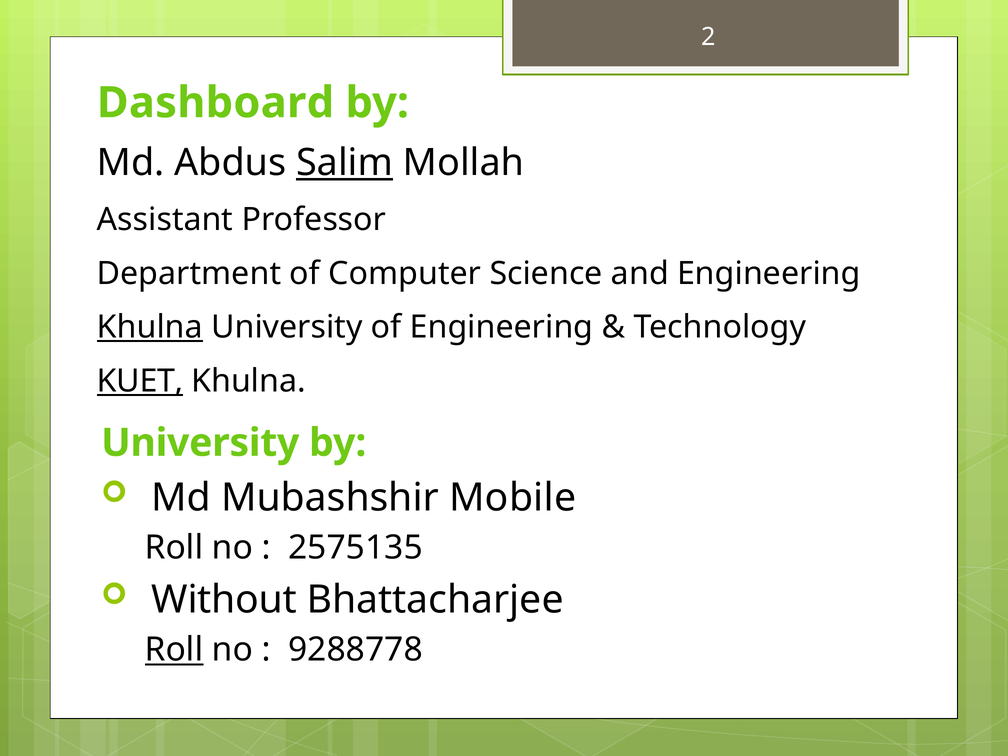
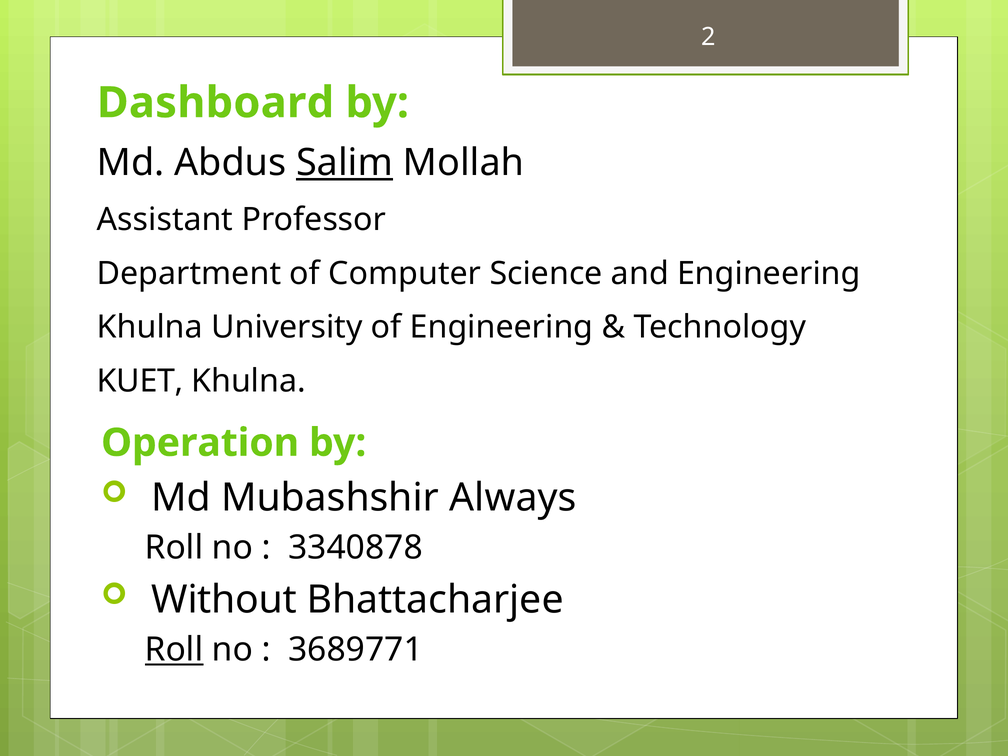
Khulna at (150, 327) underline: present -> none
KUET underline: present -> none
University at (200, 443): University -> Operation
Mobile: Mobile -> Always
2575135: 2575135 -> 3340878
9288778: 9288778 -> 3689771
